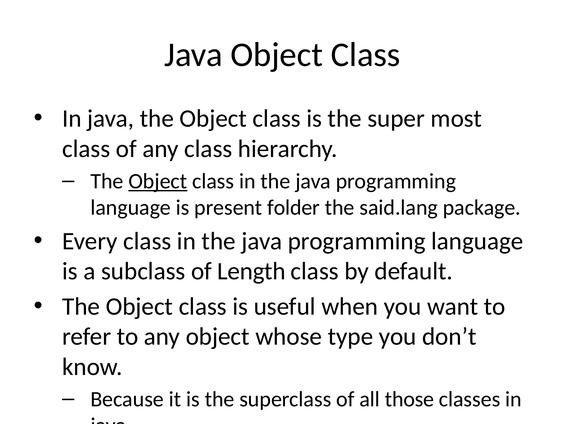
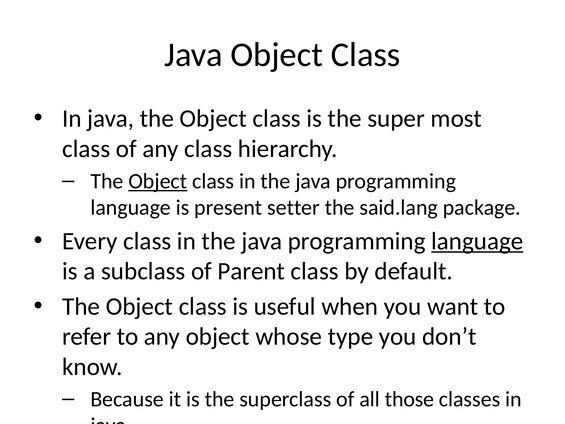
folder: folder -> setter
language at (477, 241) underline: none -> present
Length: Length -> Parent
